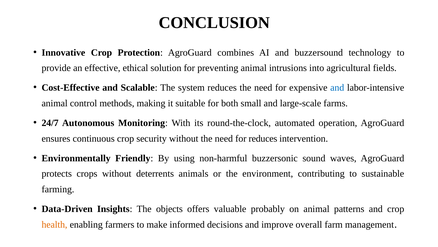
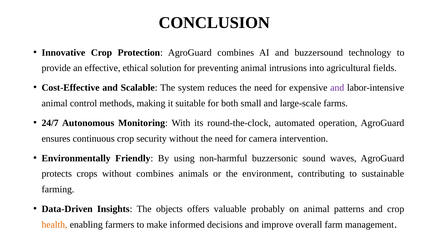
and at (337, 88) colour: blue -> purple
for reduces: reduces -> camera
without deterrents: deterrents -> combines
